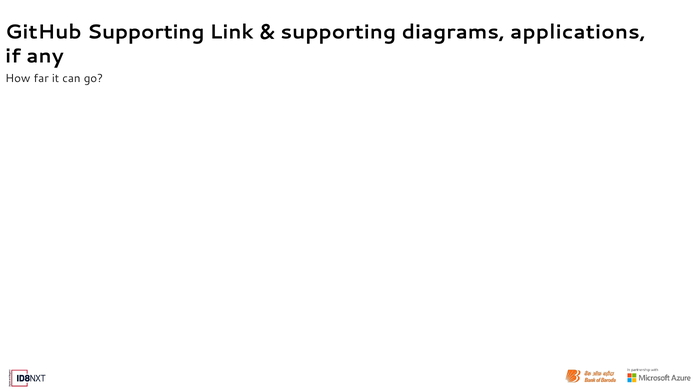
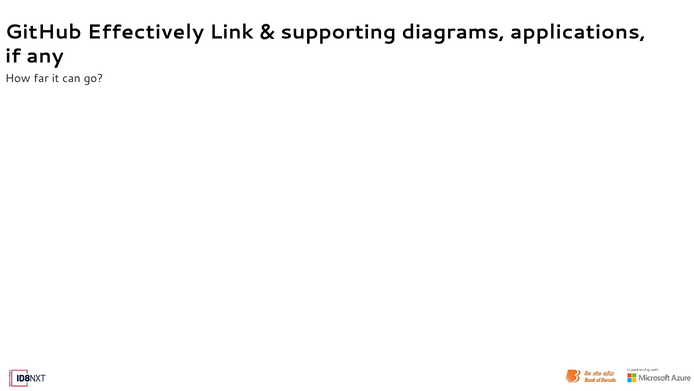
GitHub Supporting: Supporting -> Effectively
